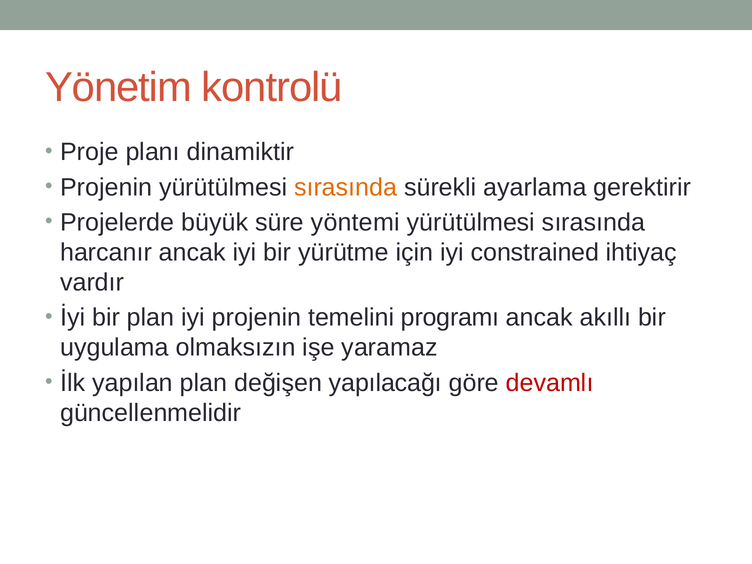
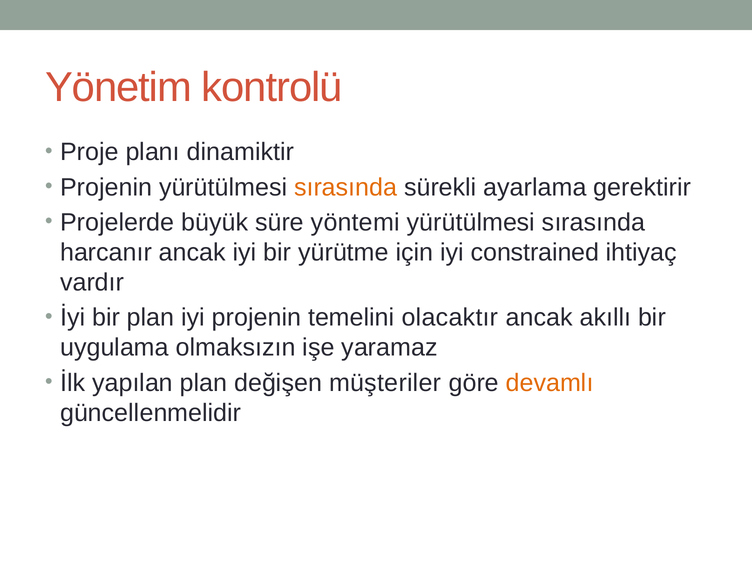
programı: programı -> olacaktır
yapılacağı: yapılacağı -> müşteriler
devamlı colour: red -> orange
